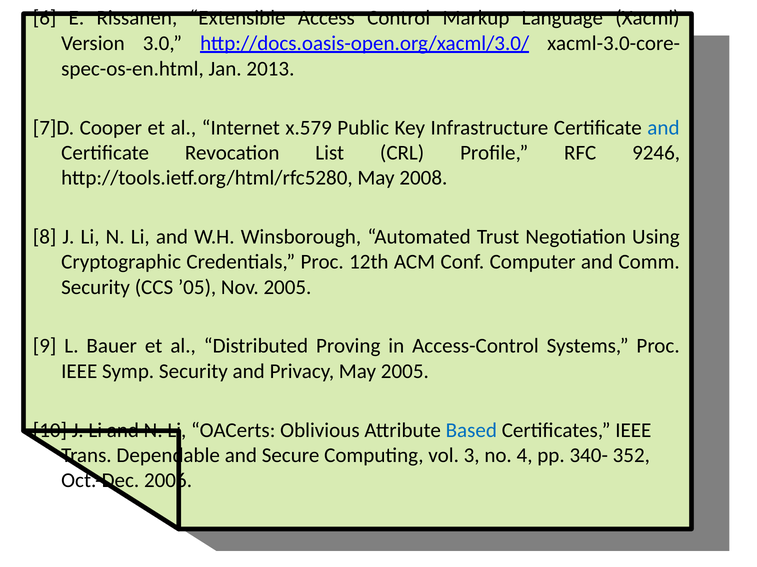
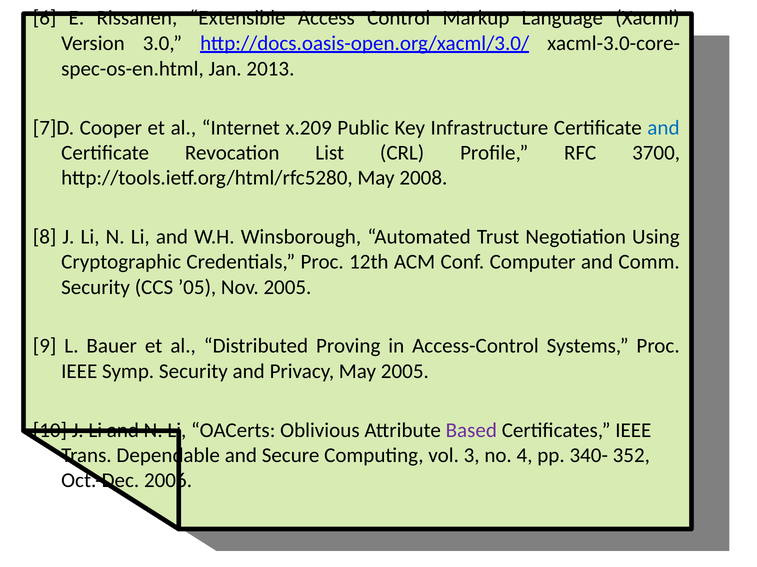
x.579: x.579 -> x.209
9246: 9246 -> 3700
Based colour: blue -> purple
